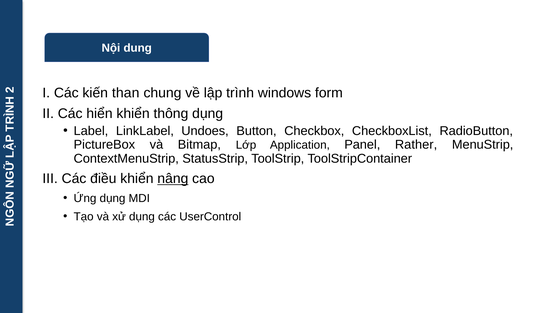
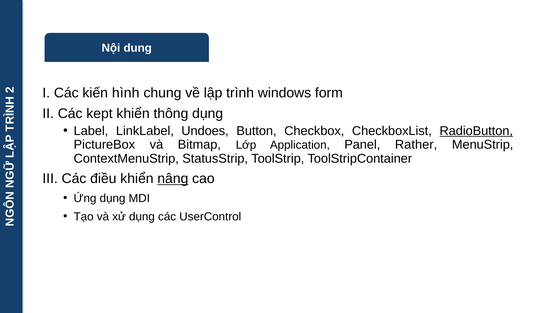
than: than -> hình
hiển: hiển -> kept
RadioButton underline: none -> present
